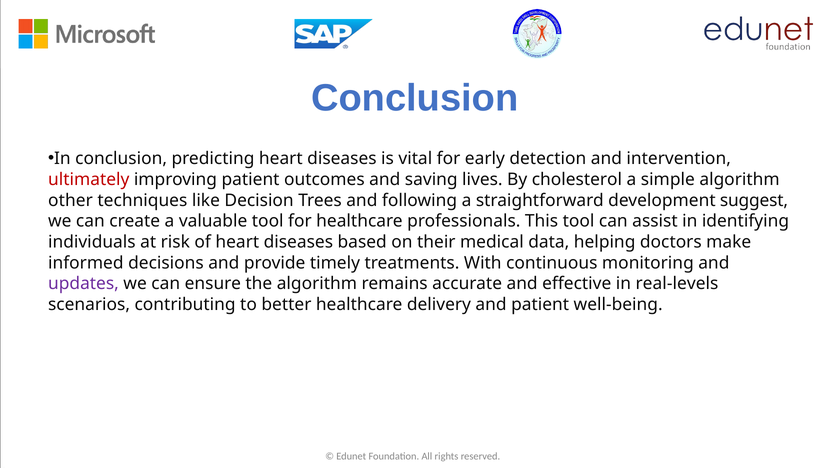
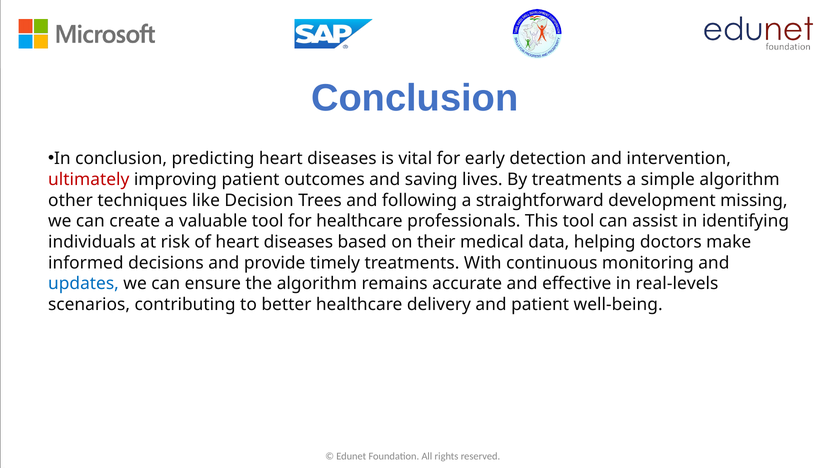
By cholesterol: cholesterol -> treatments
suggest: suggest -> missing
updates colour: purple -> blue
